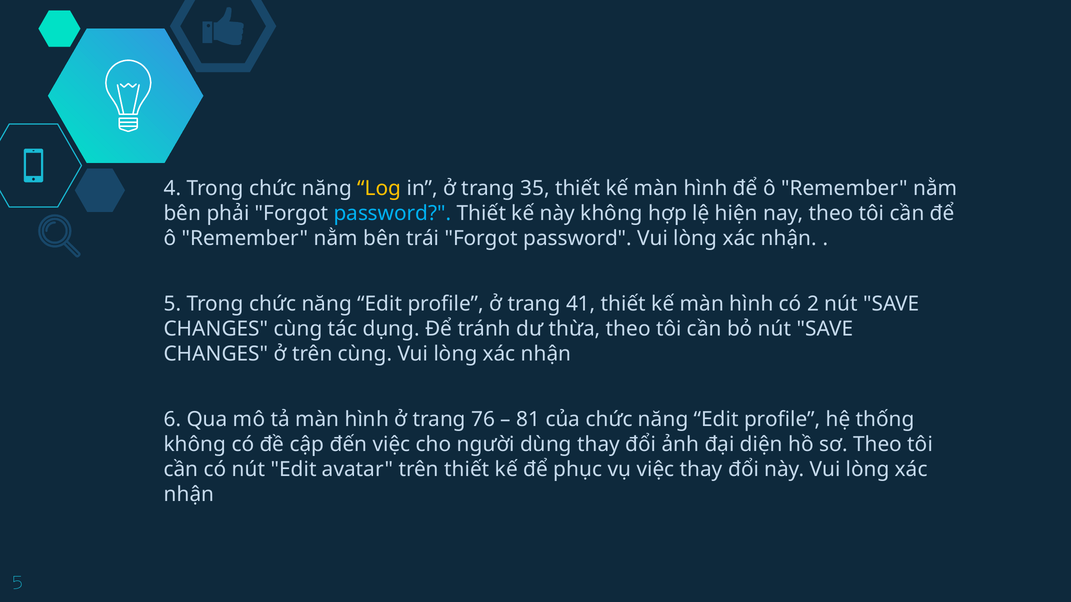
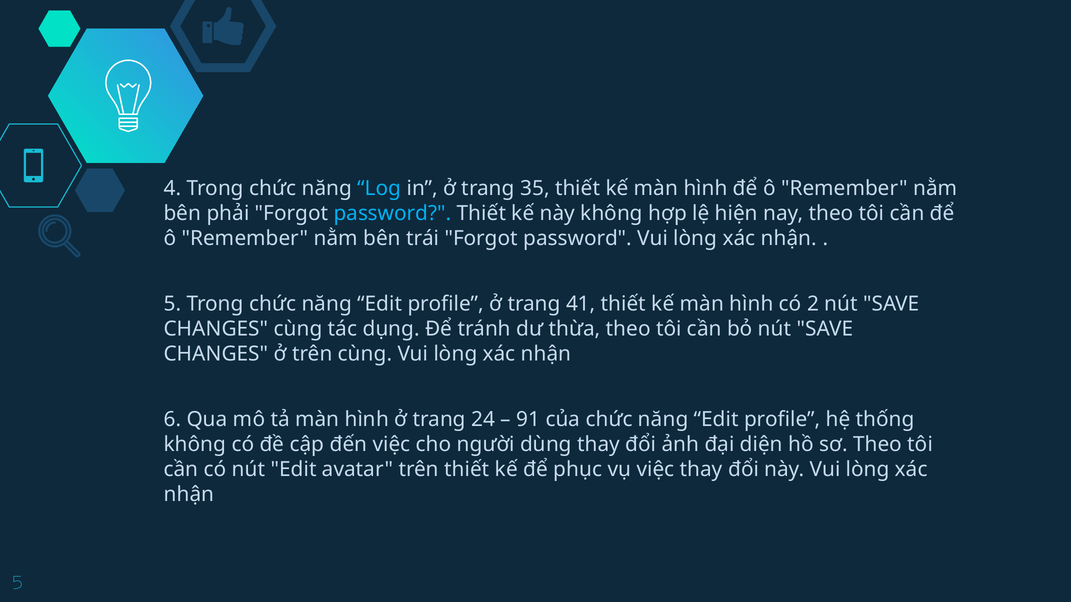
Log colour: yellow -> light blue
76: 76 -> 24
81: 81 -> 91
